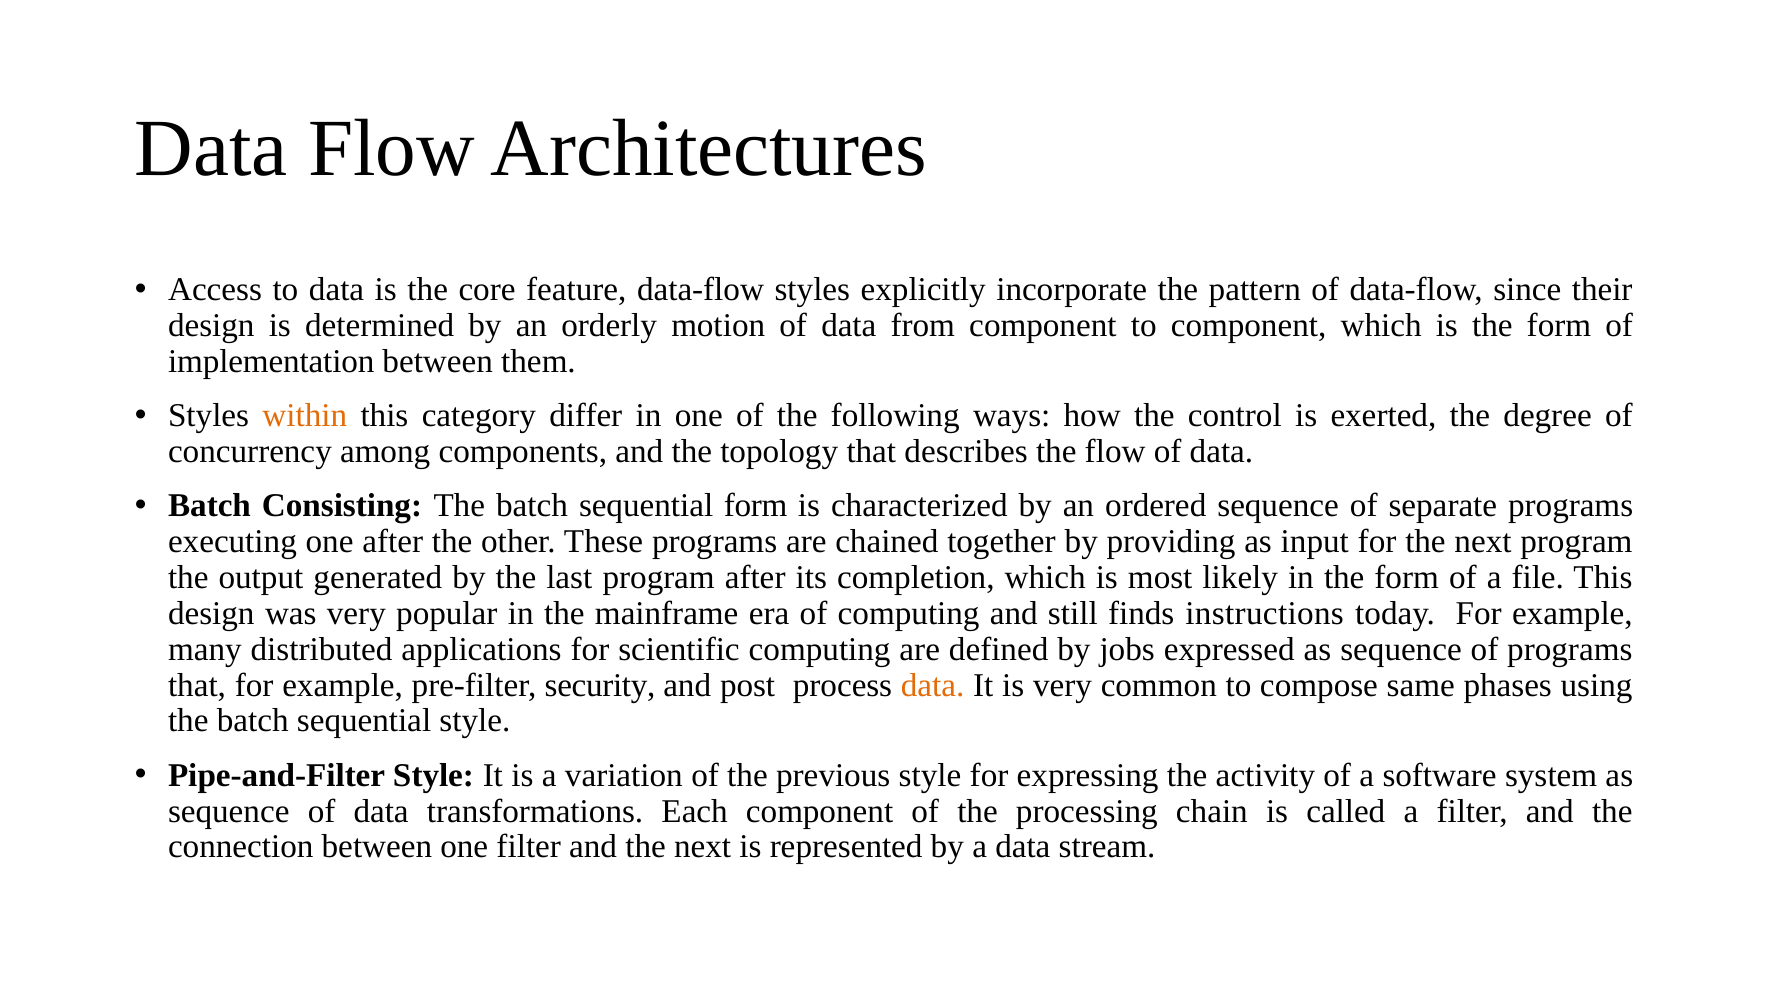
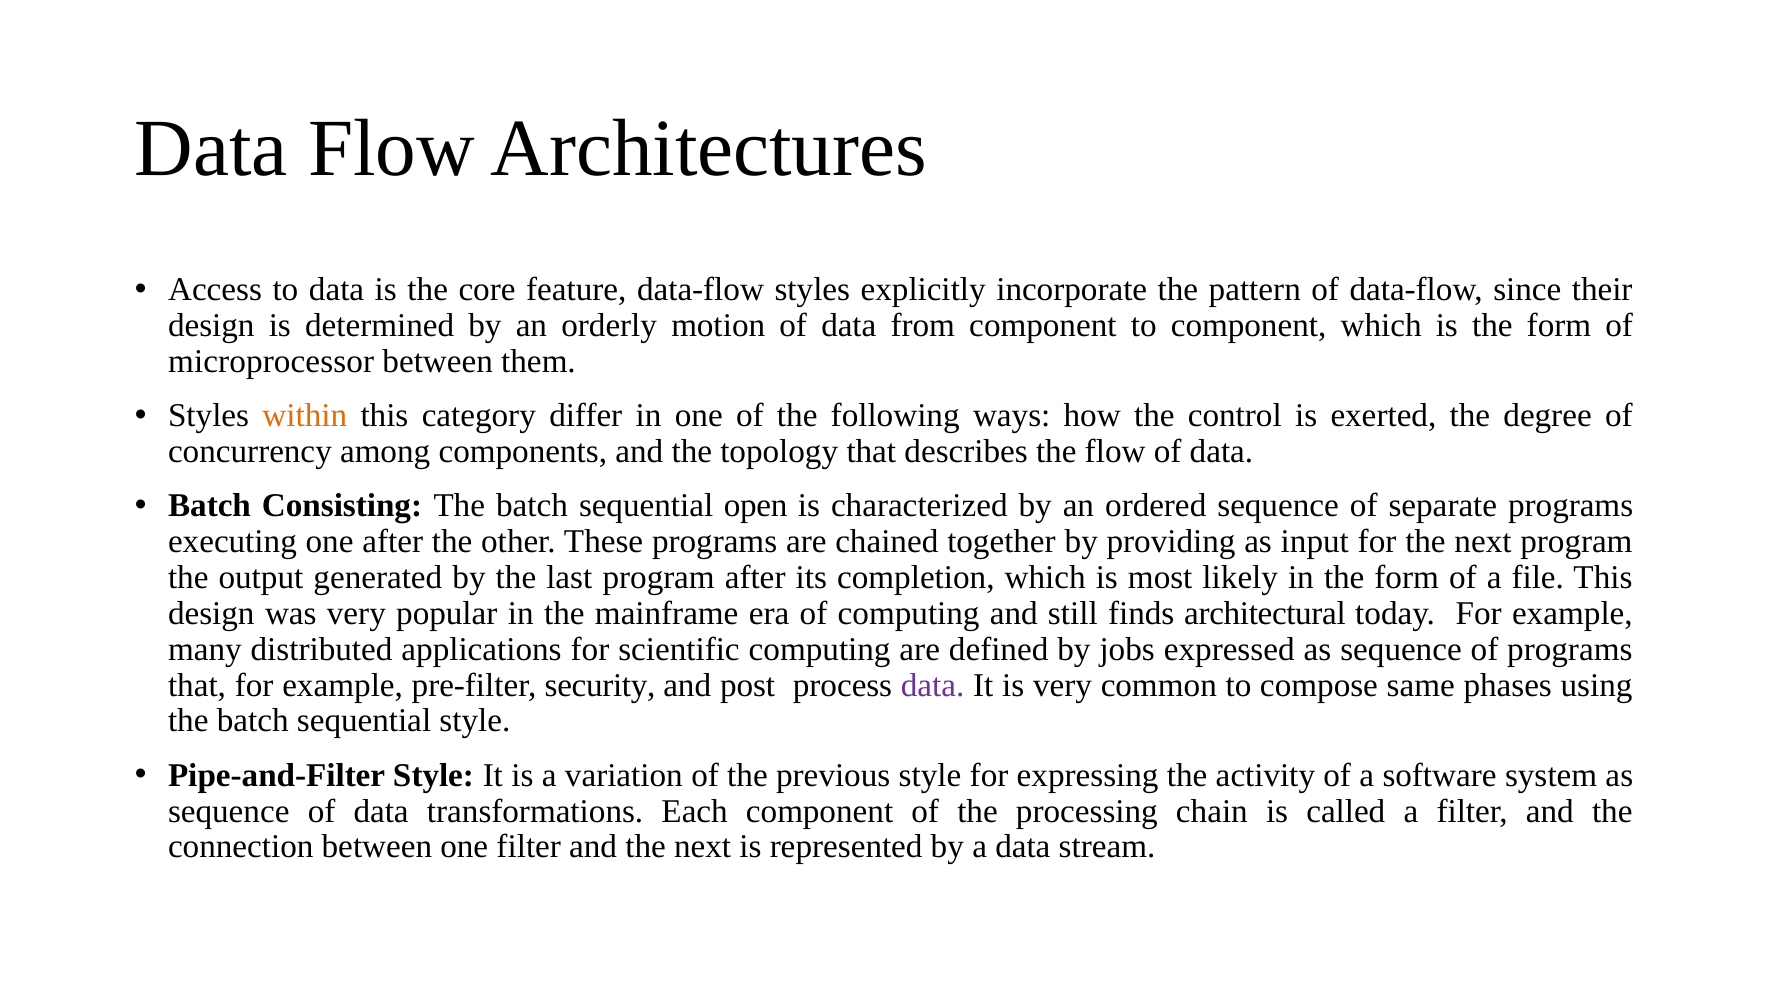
implementation: implementation -> microprocessor
sequential form: form -> open
instructions: instructions -> architectural
data at (933, 685) colour: orange -> purple
